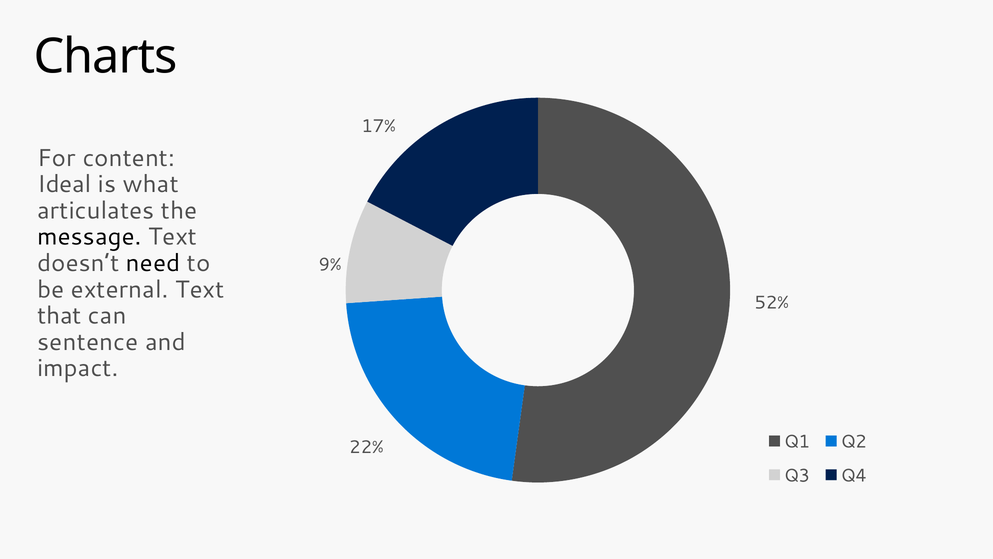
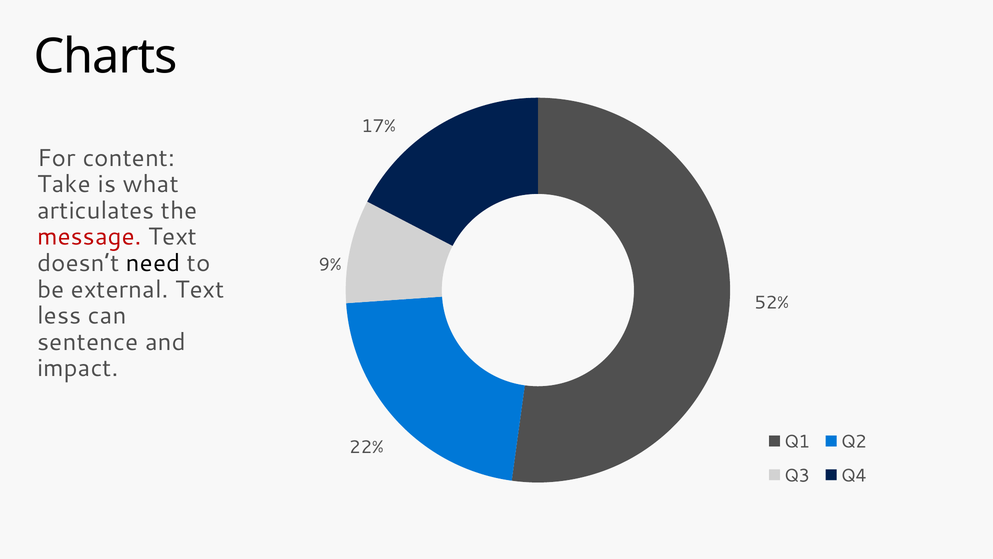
Ideal: Ideal -> Take
message colour: black -> red
that: that -> less
